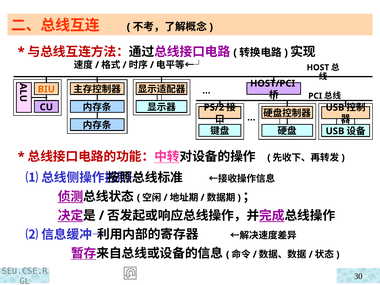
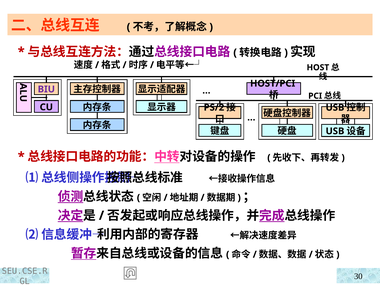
BIU colour: orange -> purple
